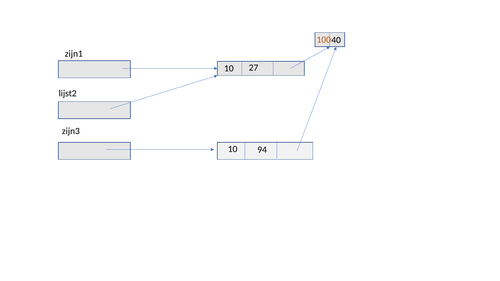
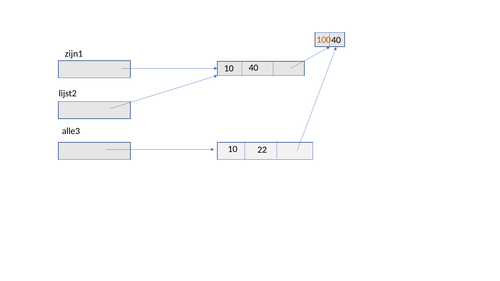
27: 27 -> 40
zijn3: zijn3 -> alle3
94: 94 -> 22
